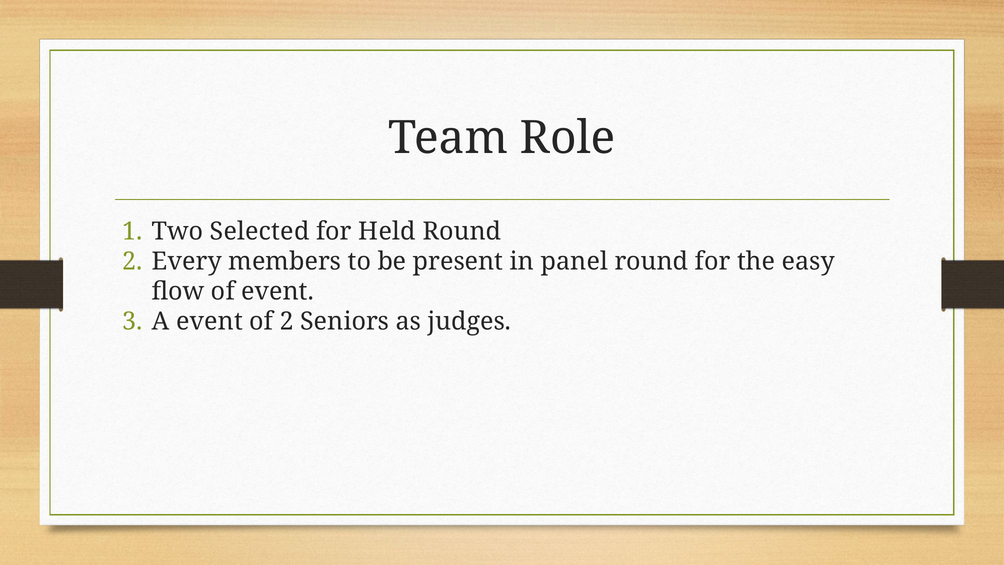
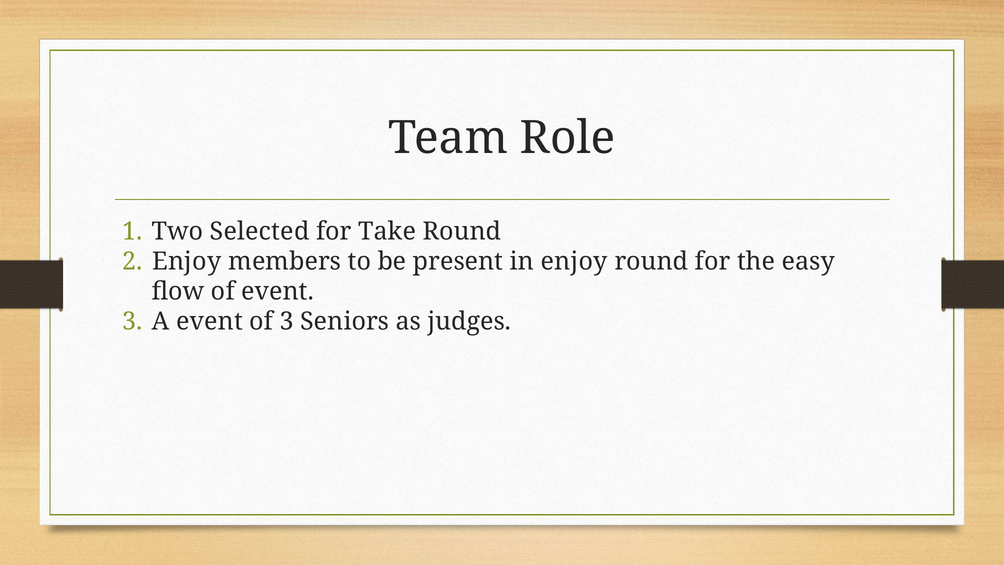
Held: Held -> Take
Every at (187, 261): Every -> Enjoy
in panel: panel -> enjoy
of 2: 2 -> 3
